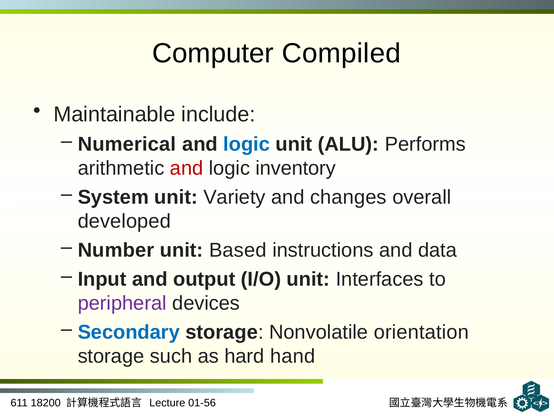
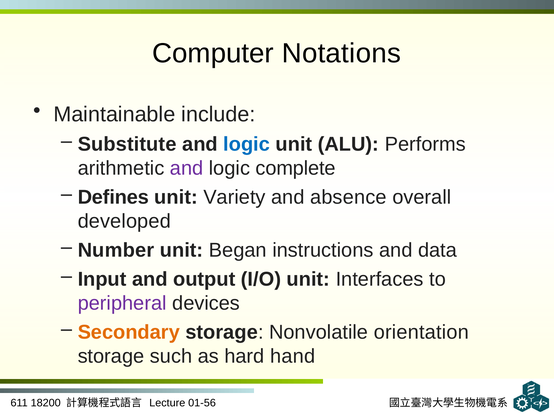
Compiled: Compiled -> Notations
Numerical: Numerical -> Substitute
and at (187, 168) colour: red -> purple
inventory: inventory -> complete
System: System -> Defines
changes: changes -> absence
Based: Based -> Began
Secondary colour: blue -> orange
